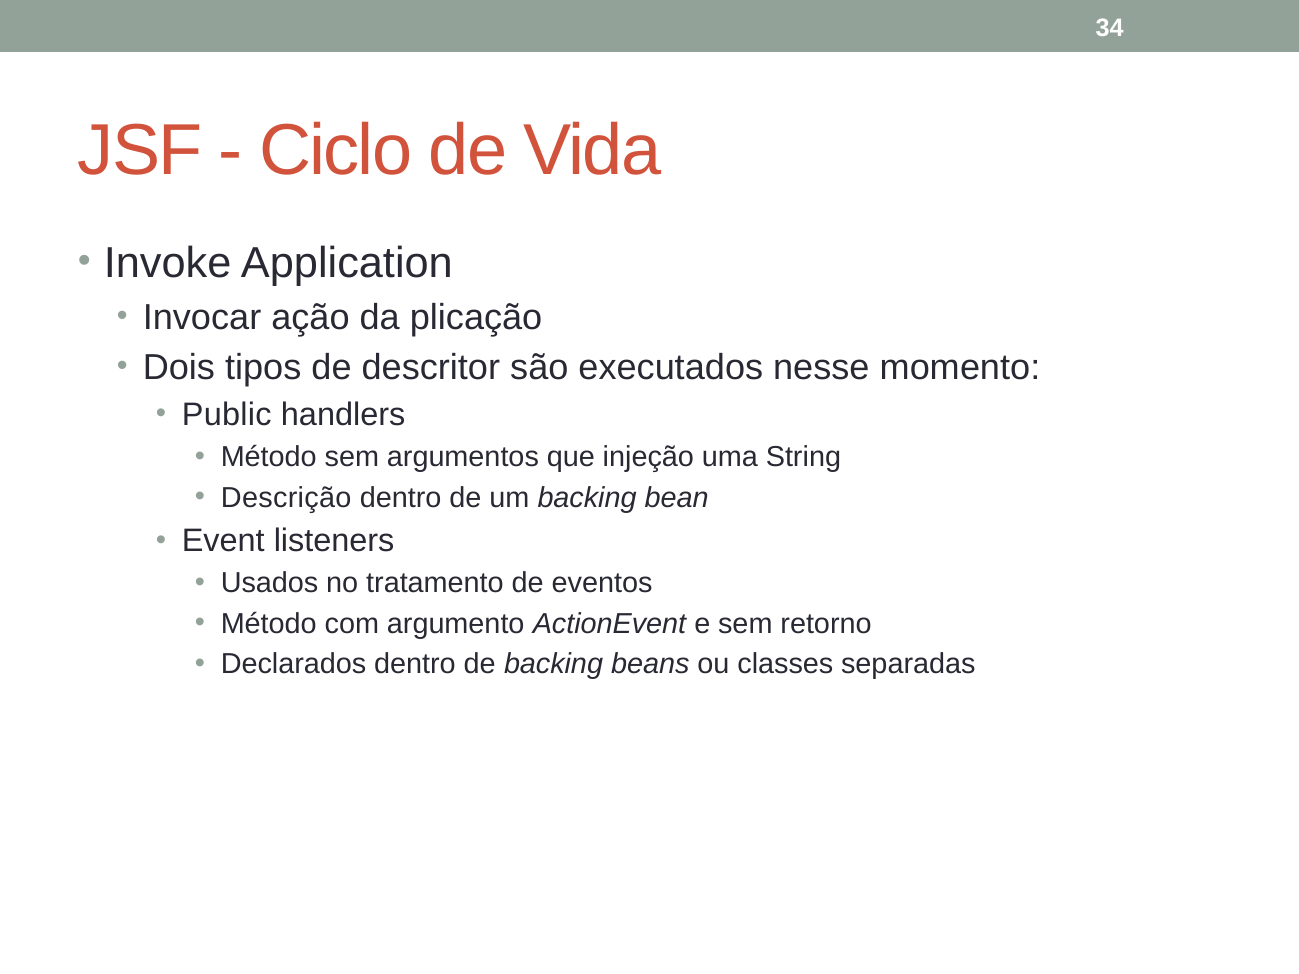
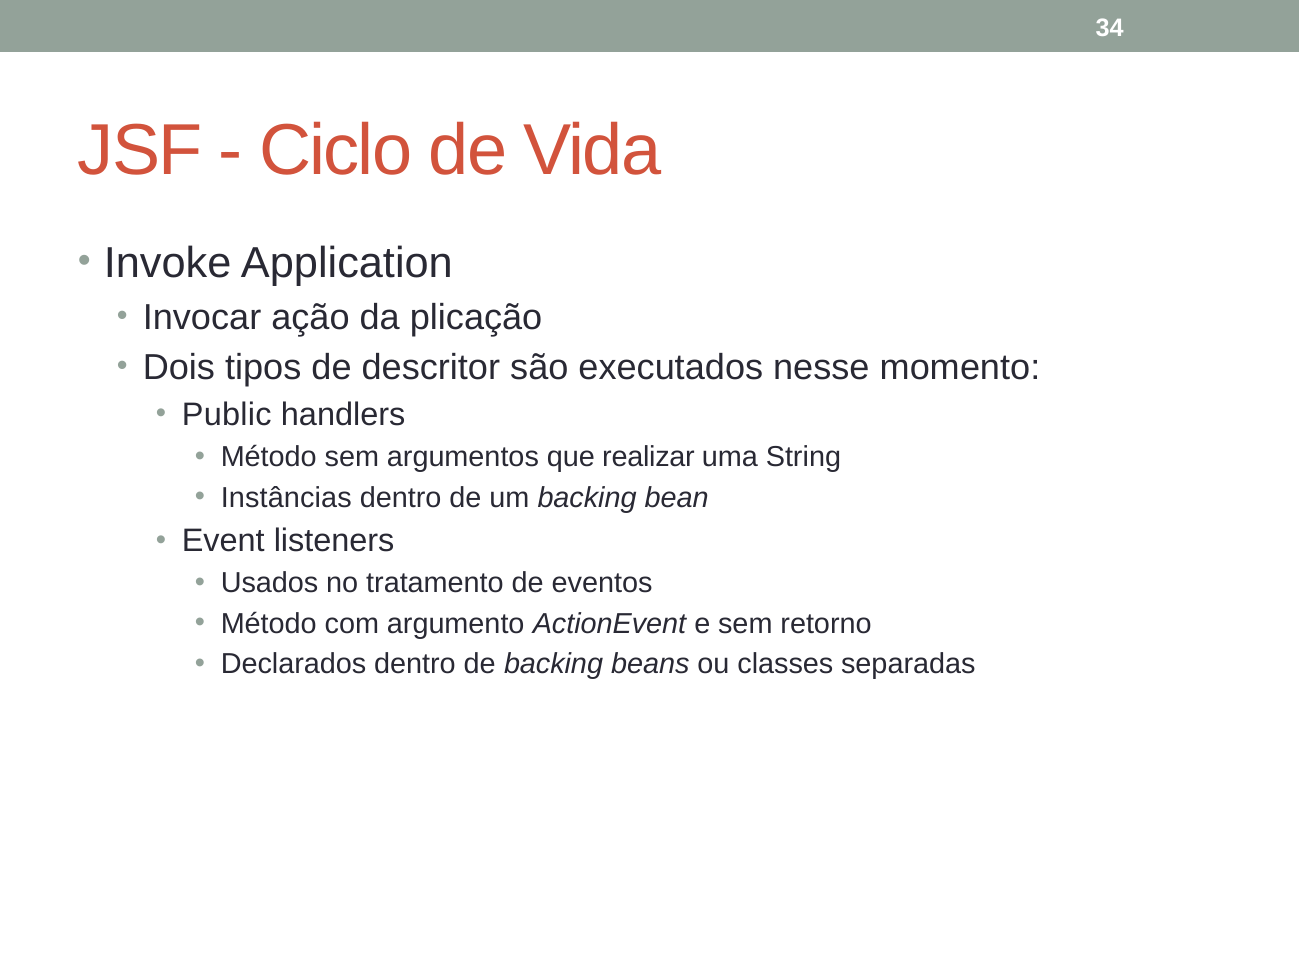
injeção: injeção -> realizar
Descrição: Descrição -> Instâncias
